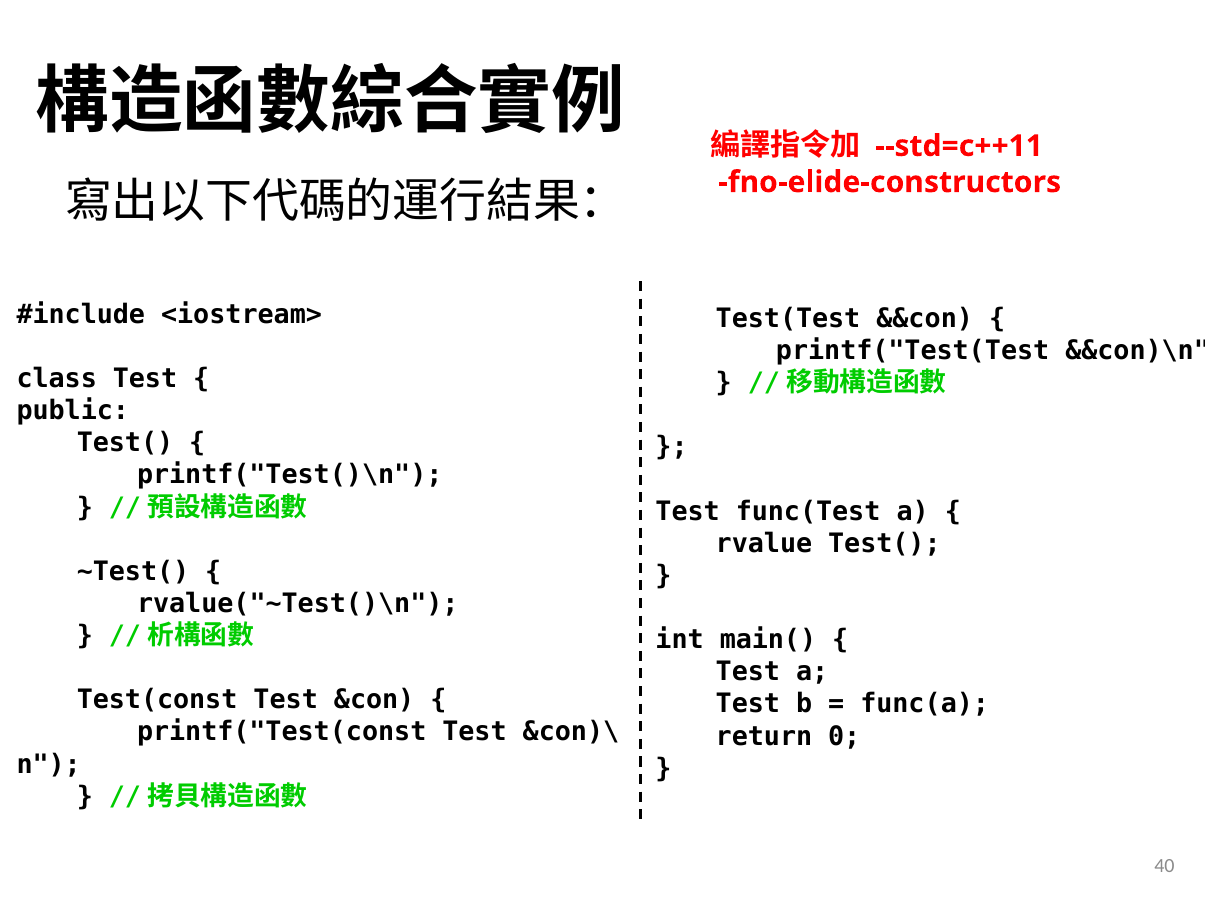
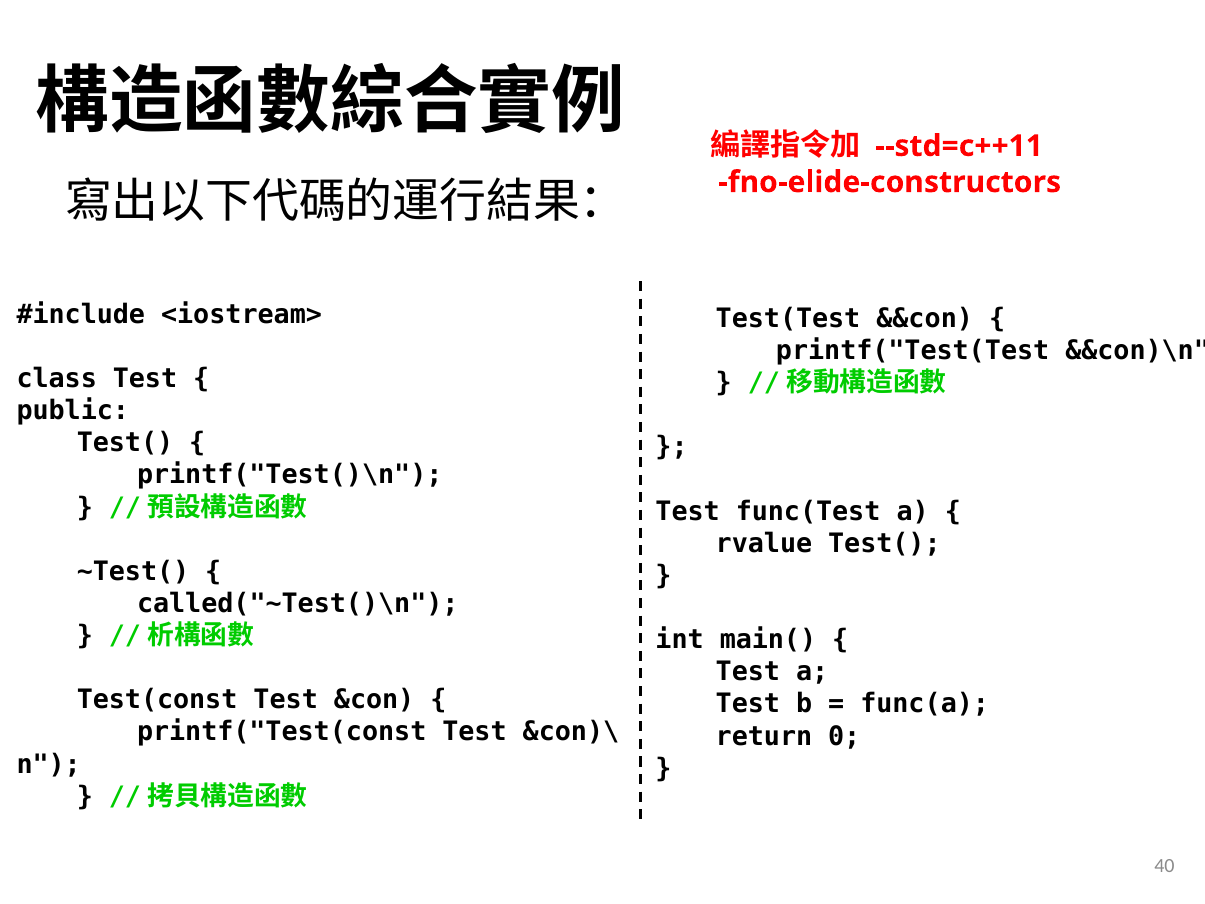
rvalue("~Test()\n: rvalue("~Test()\n -> called("~Test()\n
